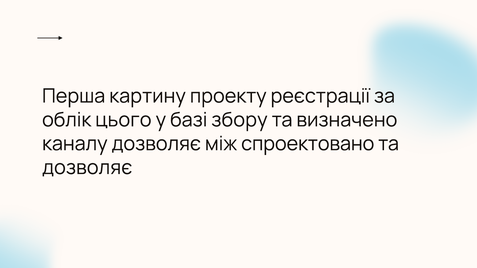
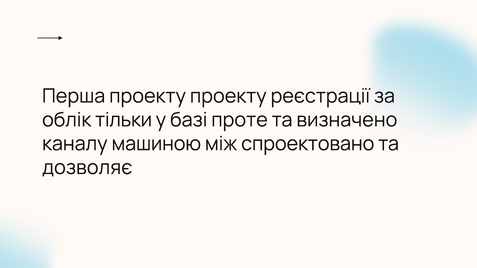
Перша картину: картину -> проекту
цього: цього -> тільки
збору: збору -> проте
каналу дозволяє: дозволяє -> машиною
